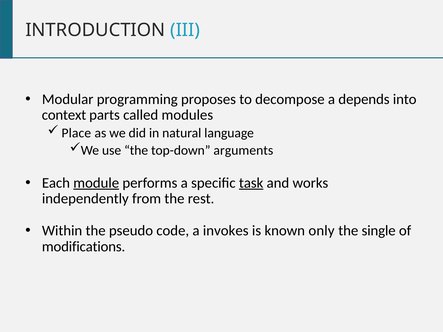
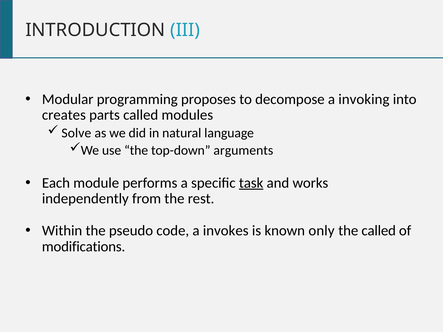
depends: depends -> invoking
context: context -> creates
Place: Place -> Solve
module underline: present -> none
the single: single -> called
